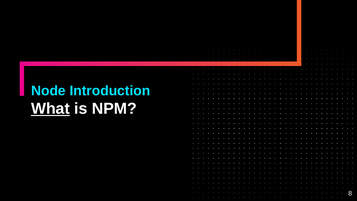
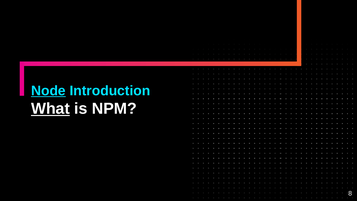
Node underline: none -> present
